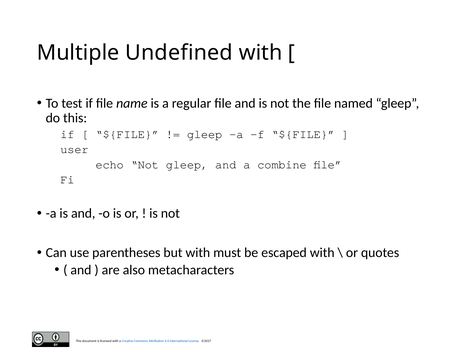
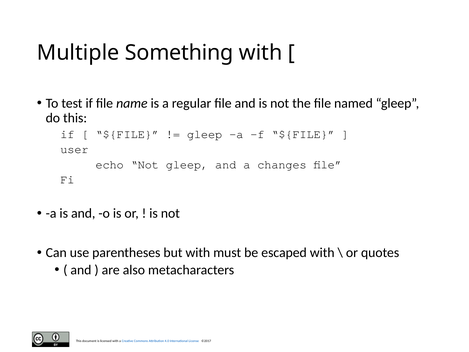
Undefined: Undefined -> Something
combine: combine -> changes
